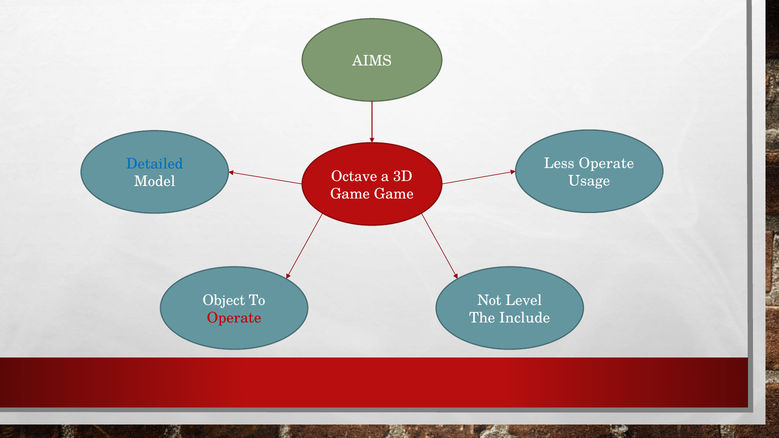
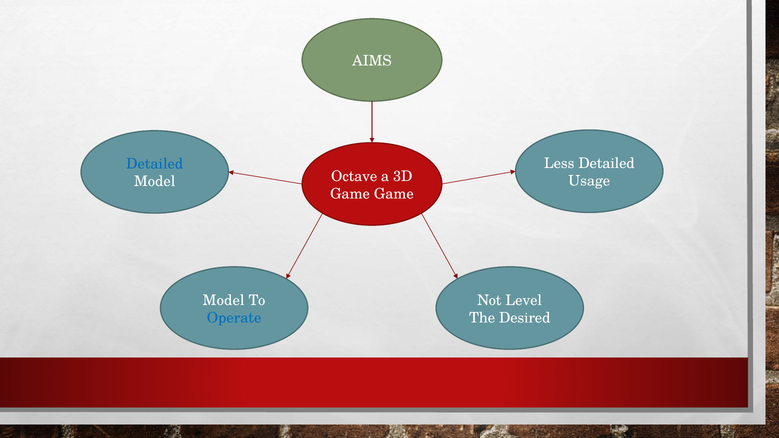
Less Operate: Operate -> Detailed
Object at (224, 300): Object -> Model
Operate at (234, 318) colour: red -> blue
Include: Include -> Desired
